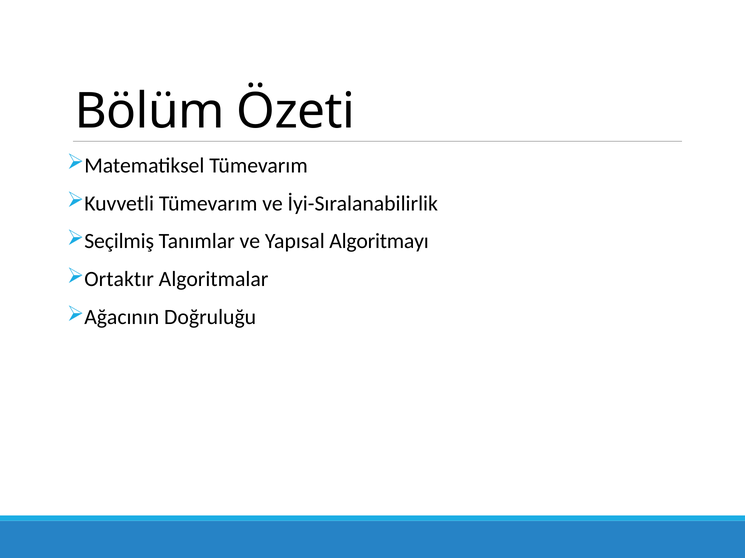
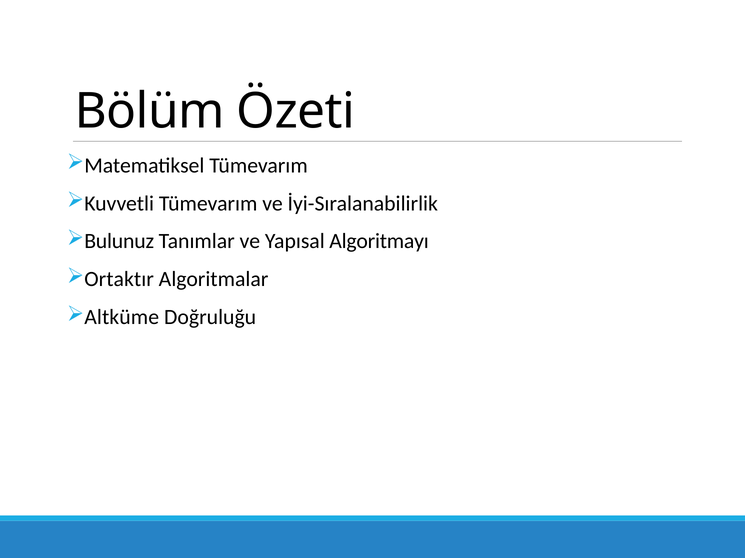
Seçilmiş: Seçilmiş -> Bulunuz
Ağacının: Ağacının -> Altküme
